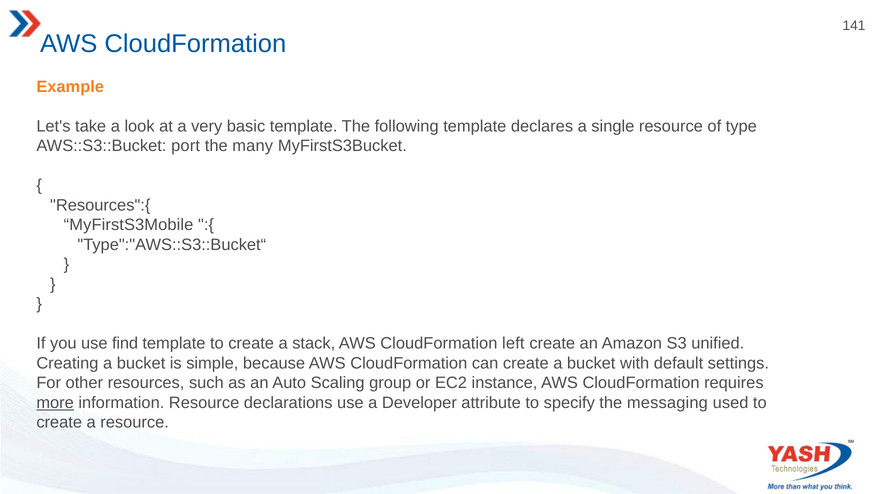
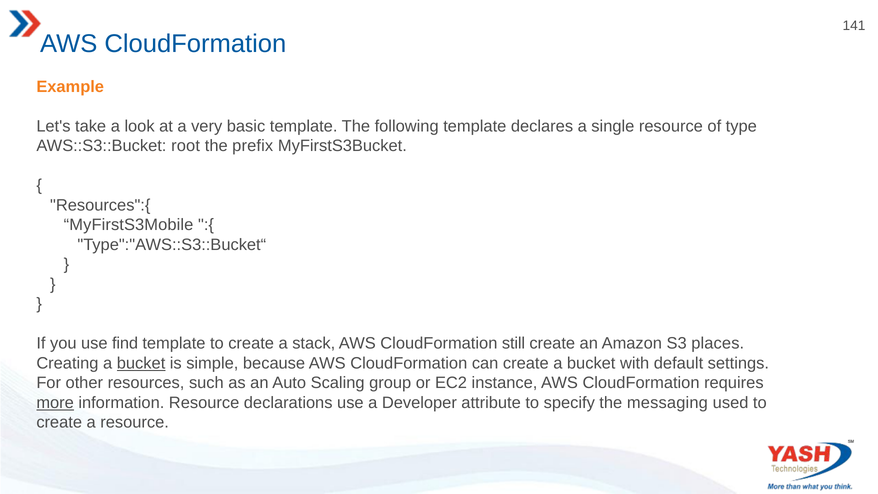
port: port -> root
many: many -> prefix
left: left -> still
unified: unified -> places
bucket at (141, 363) underline: none -> present
